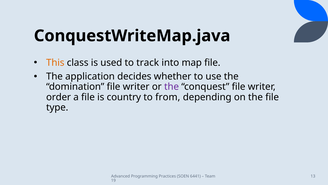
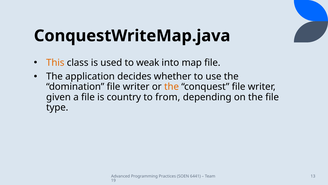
track: track -> weak
the at (172, 87) colour: purple -> orange
order: order -> given
